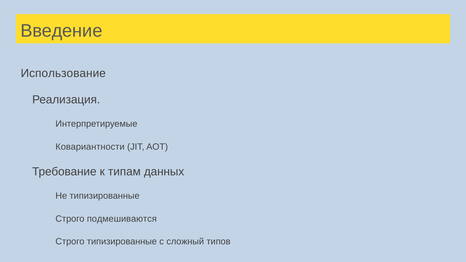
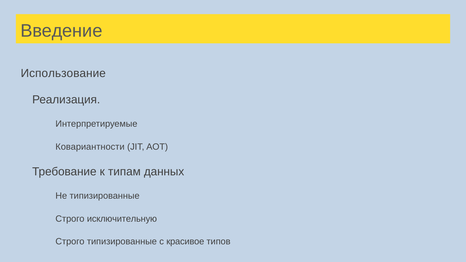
подмешиваются: подмешиваются -> исключительную
сложный: сложный -> красивое
